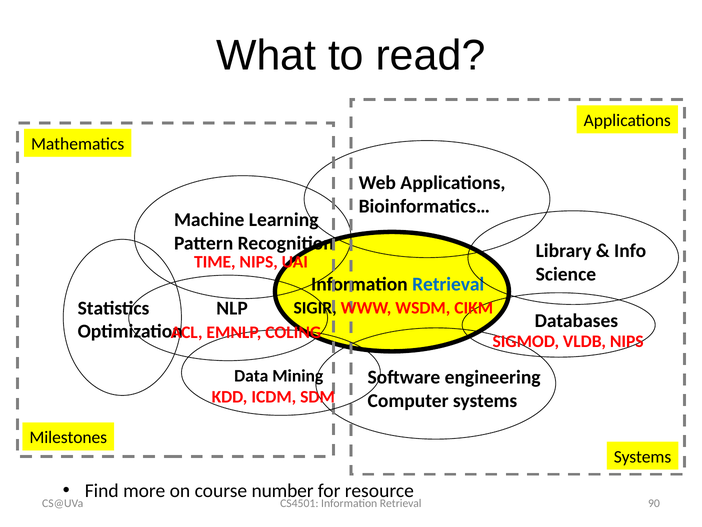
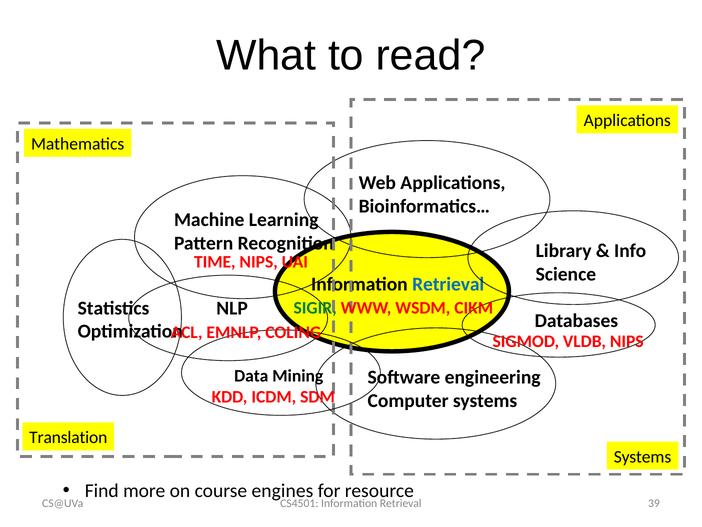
SIGIR colour: black -> green
Milestones: Milestones -> Translation
number: number -> engines
90: 90 -> 39
